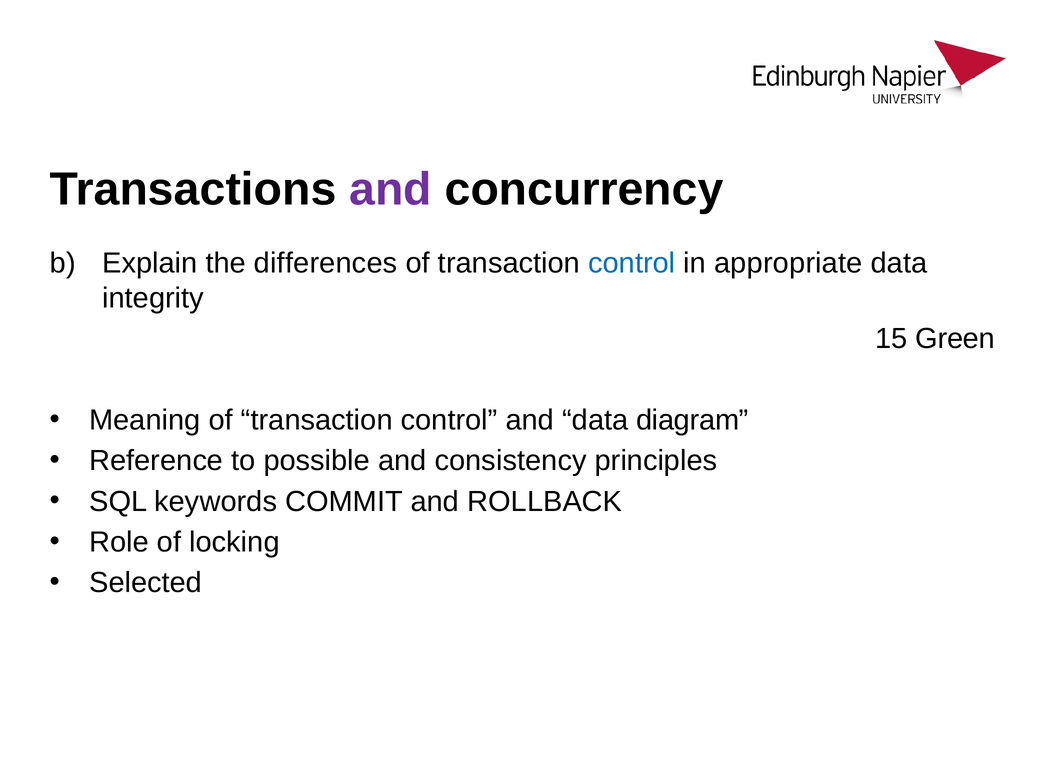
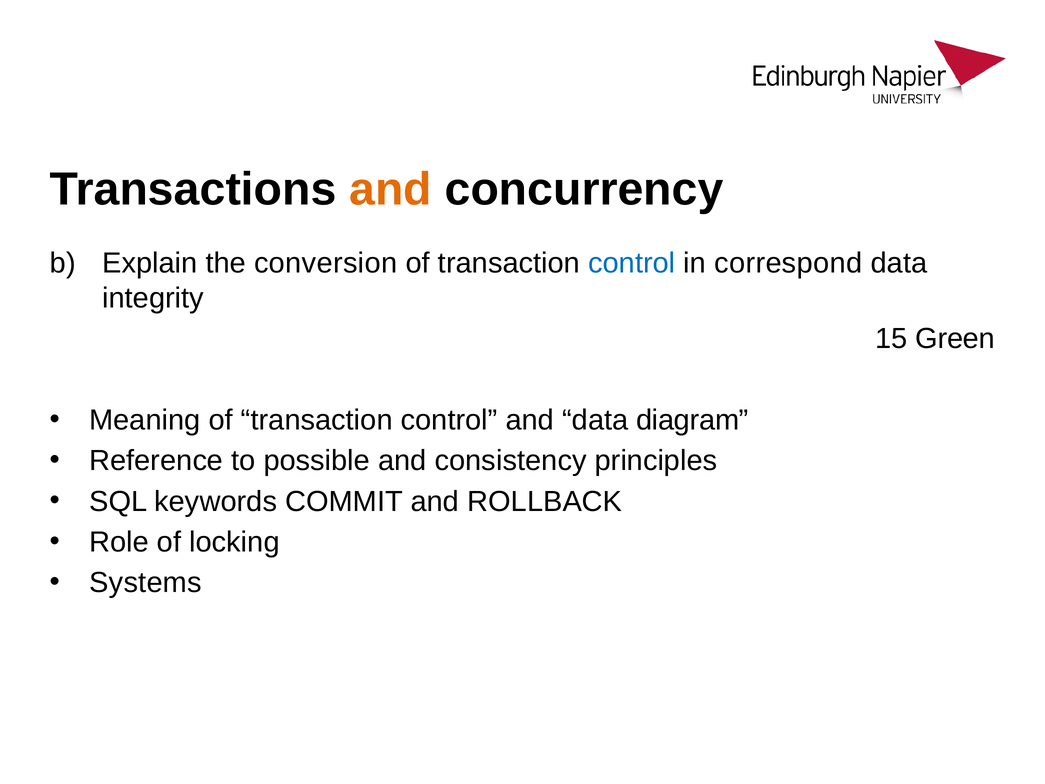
and at (391, 189) colour: purple -> orange
differences: differences -> conversion
appropriate: appropriate -> correspond
Selected: Selected -> Systems
